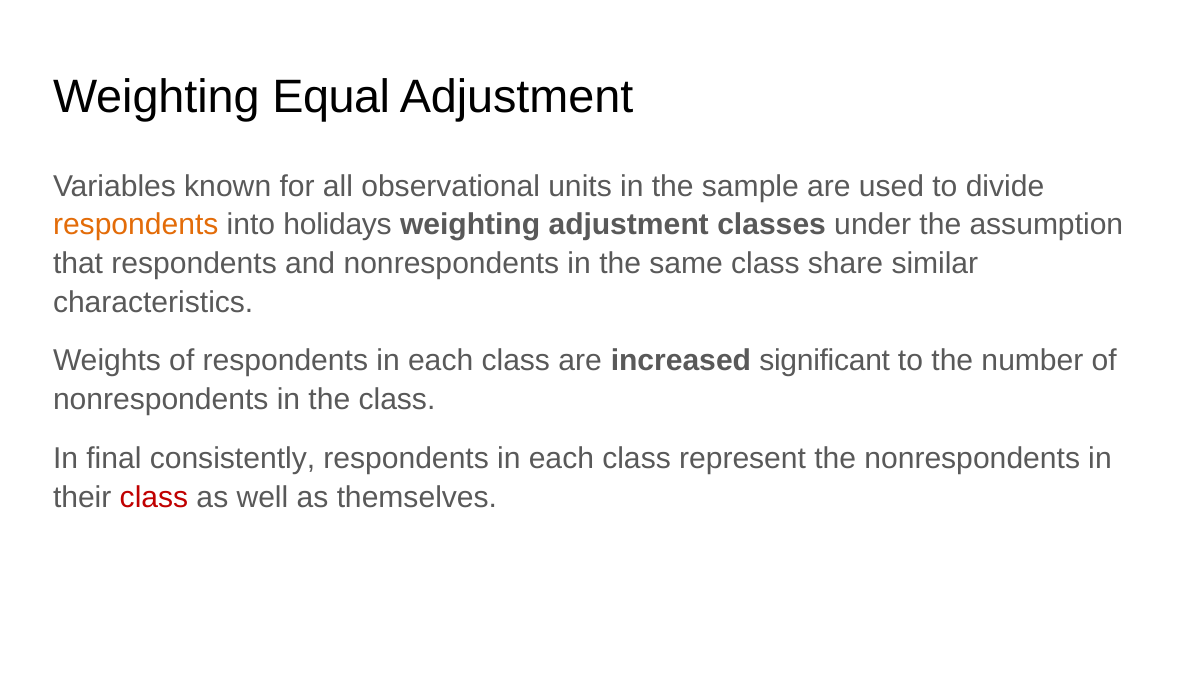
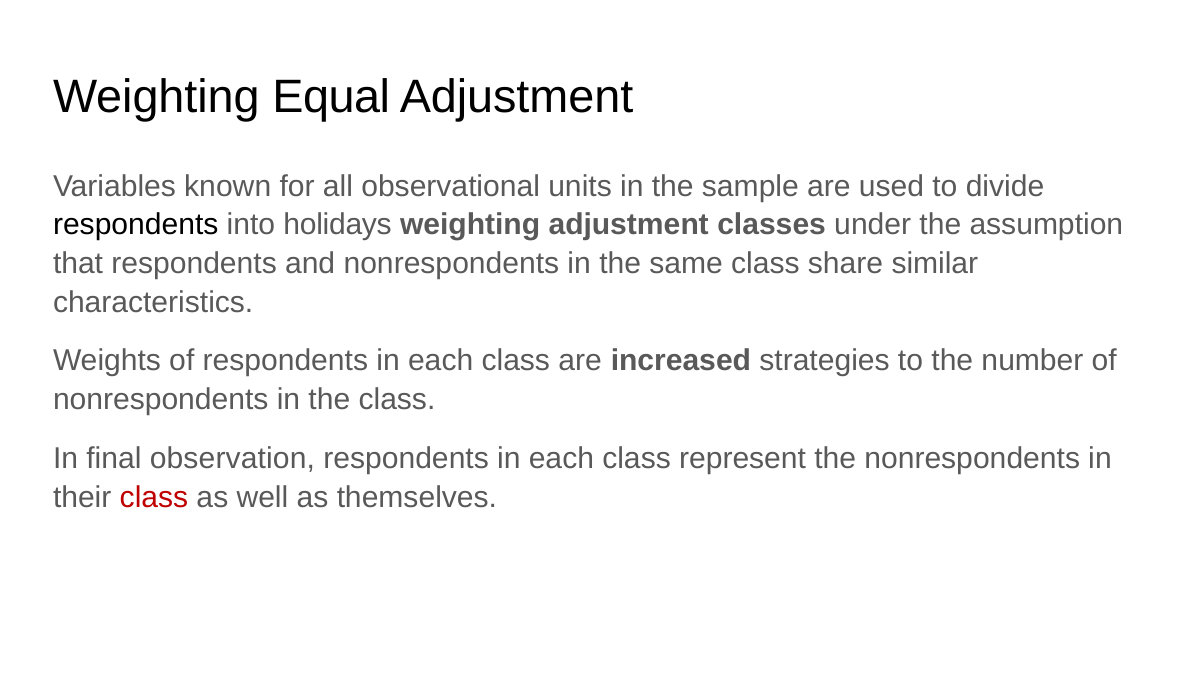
respondents at (136, 225) colour: orange -> black
significant: significant -> strategies
consistently: consistently -> observation
